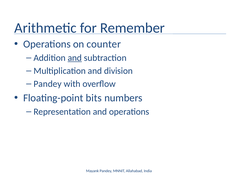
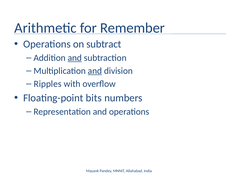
counter: counter -> subtract
and at (95, 71) underline: none -> present
Pandey at (48, 84): Pandey -> Ripples
